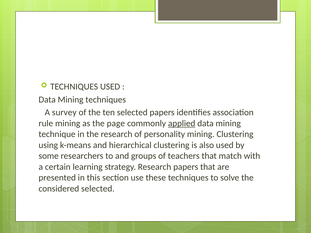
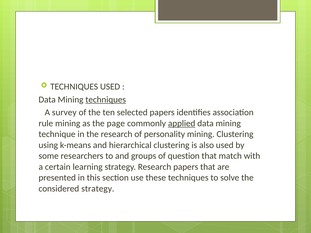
techniques at (106, 100) underline: none -> present
teachers: teachers -> question
considered selected: selected -> strategy
